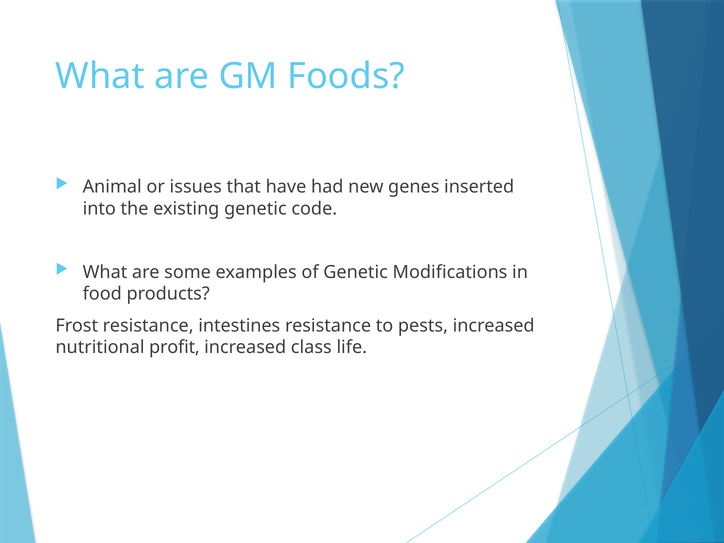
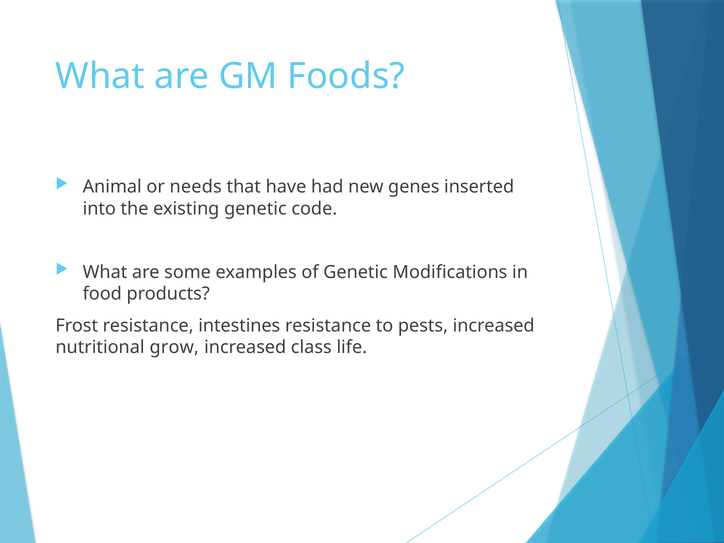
issues: issues -> needs
profit: profit -> grow
